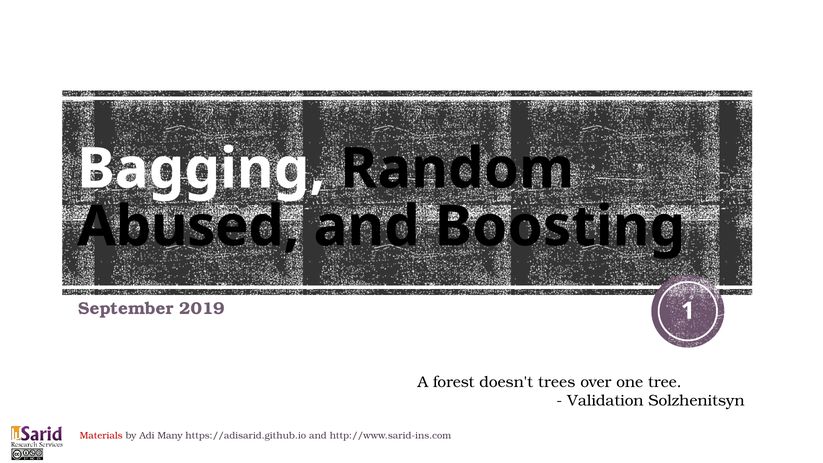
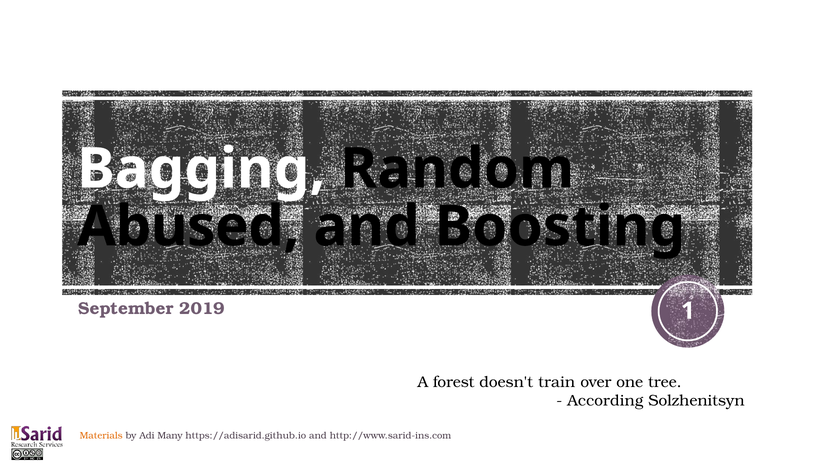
trees: trees -> train
Validation: Validation -> According
Materials colour: red -> orange
